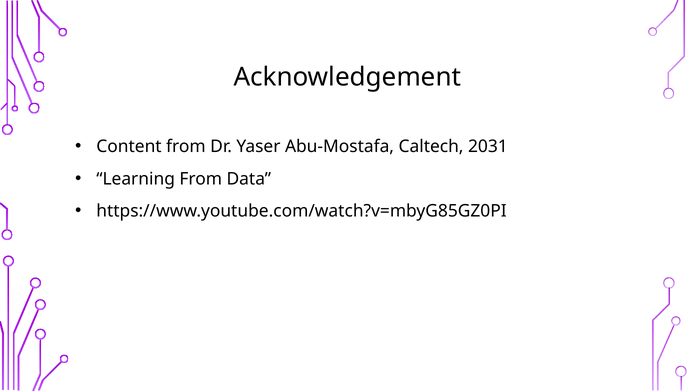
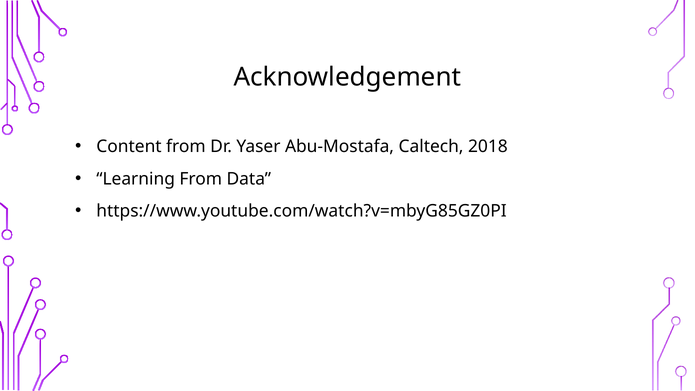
2031: 2031 -> 2018
